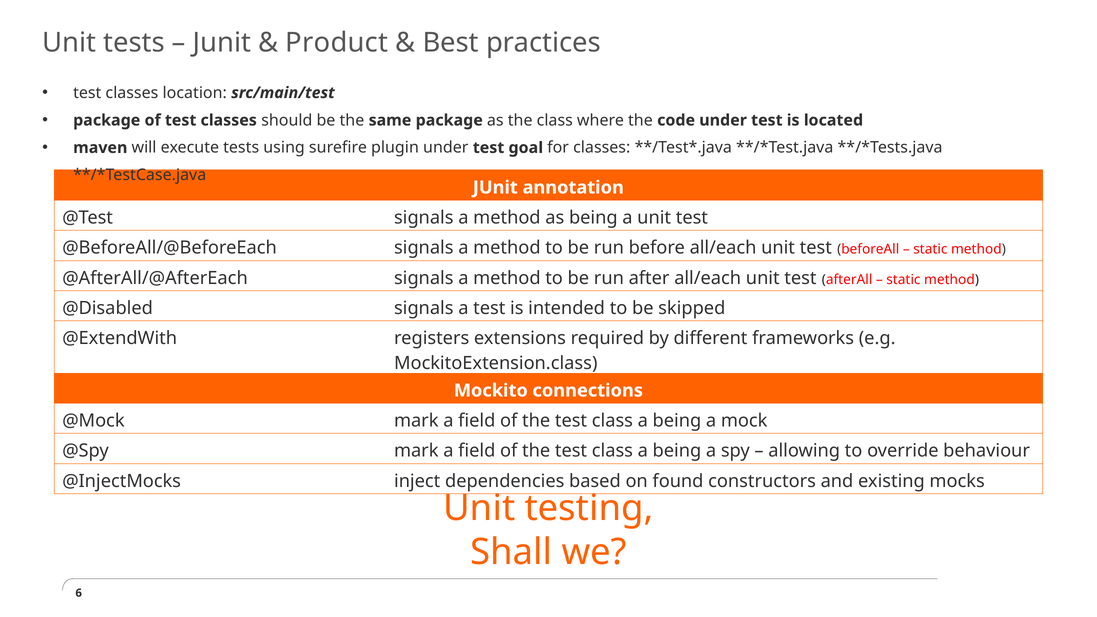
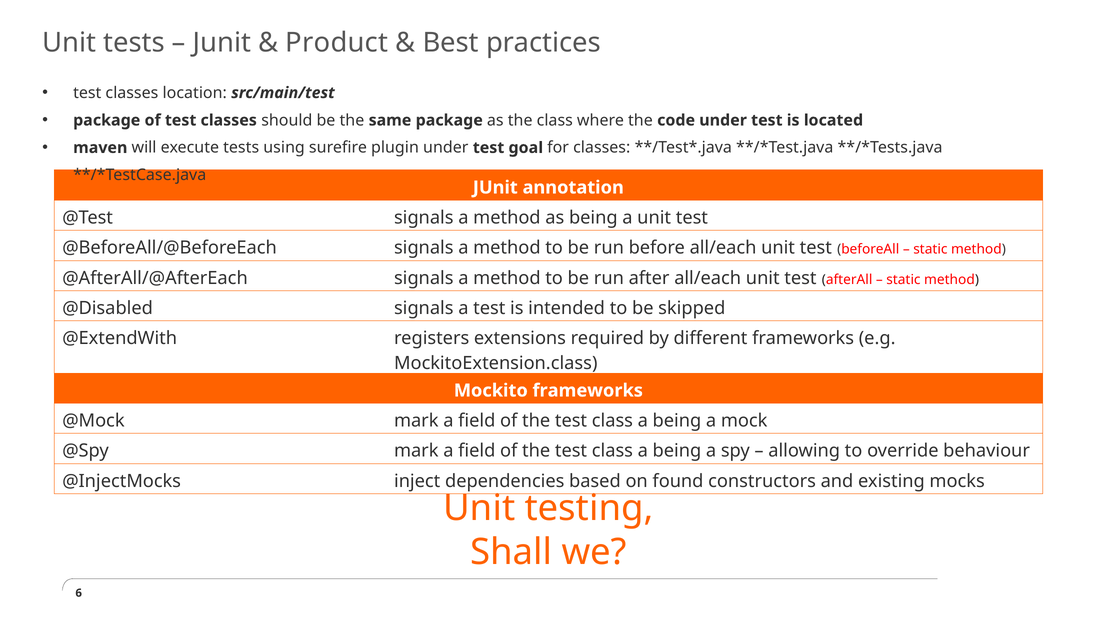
Mockito connections: connections -> frameworks
